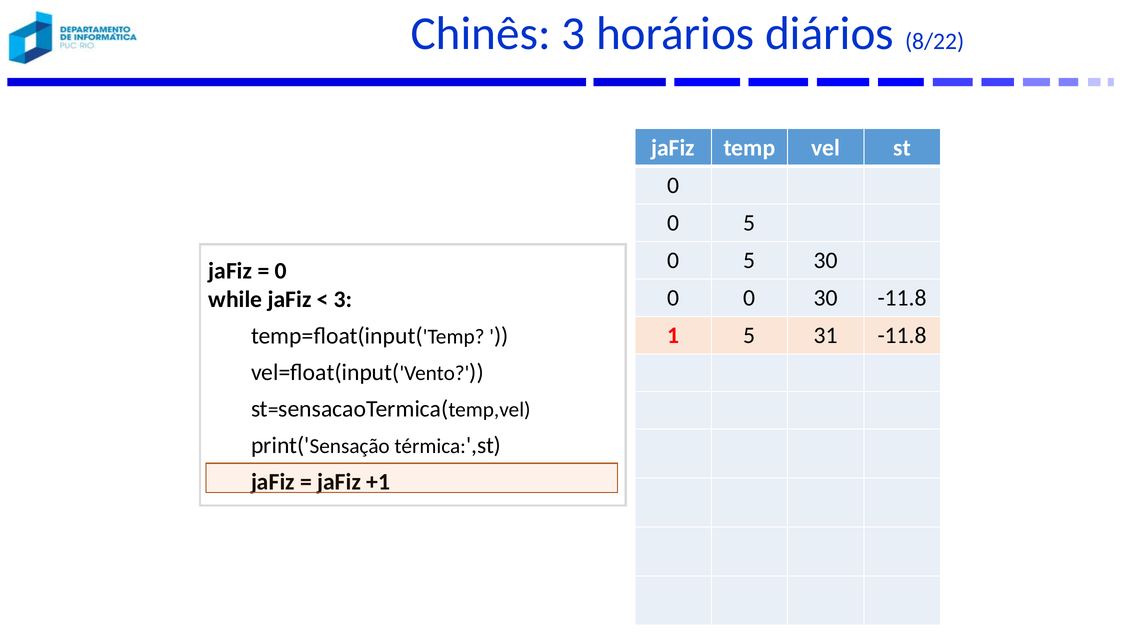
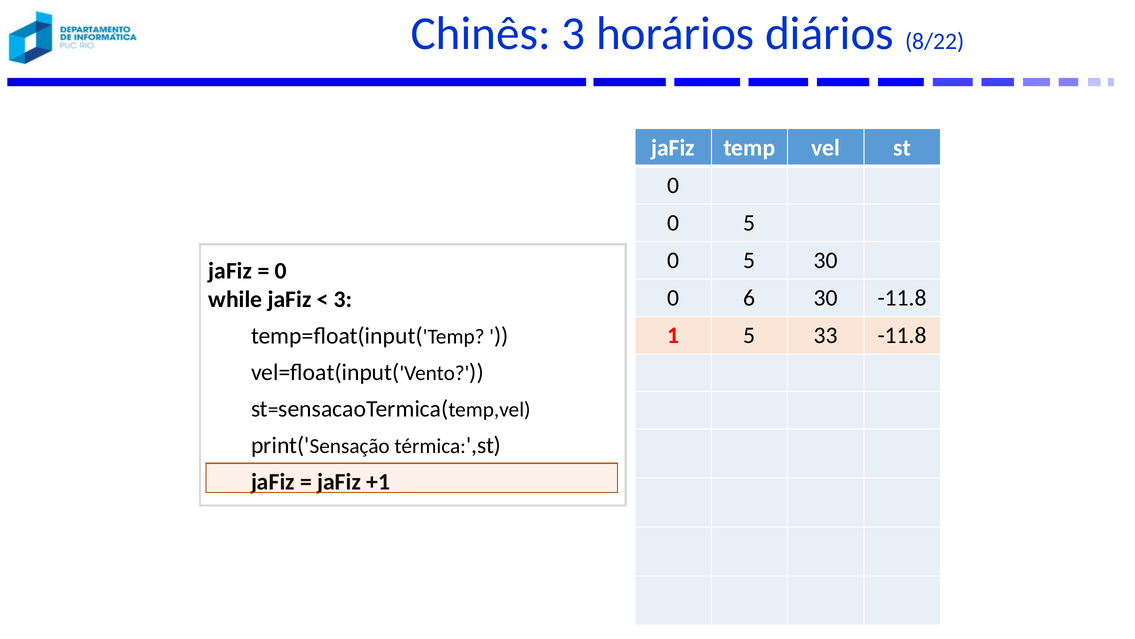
0 at (749, 298): 0 -> 6
31: 31 -> 33
